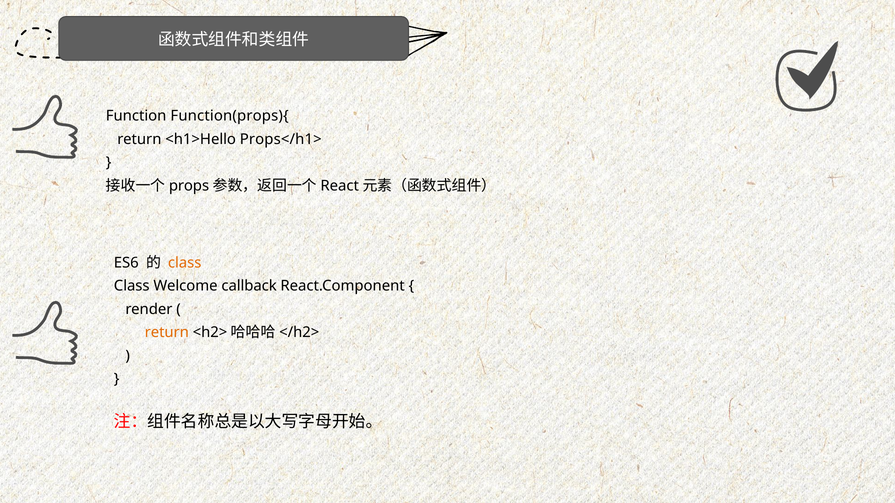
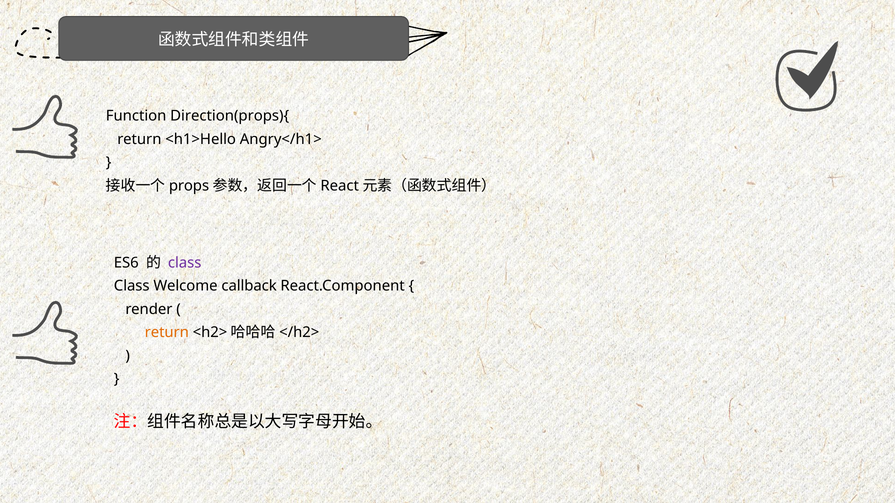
Function(props){: Function(props){ -> Direction(props){
Props</h1>: Props</h1> -> Angry</h1>
class at (185, 263) colour: orange -> purple
